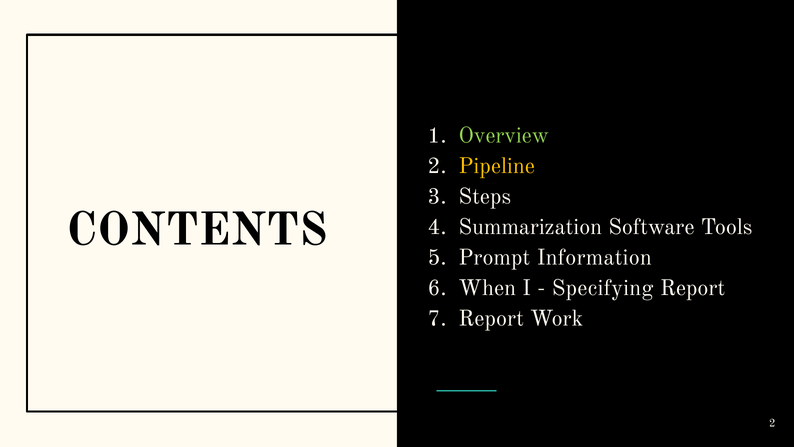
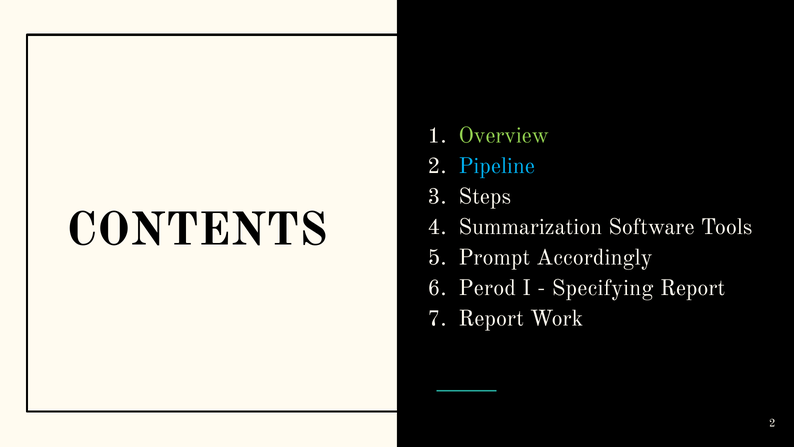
Pipeline colour: yellow -> light blue
Information: Information -> Accordingly
When: When -> Perod
